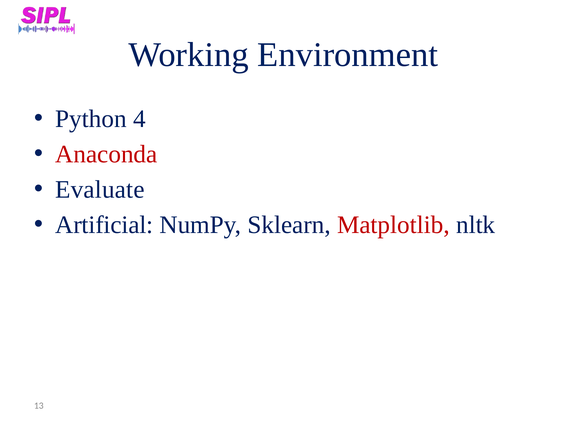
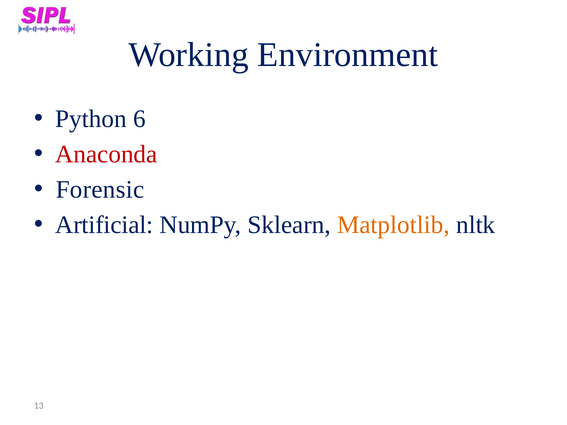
4: 4 -> 6
Evaluate: Evaluate -> Forensic
Matplotlib colour: red -> orange
